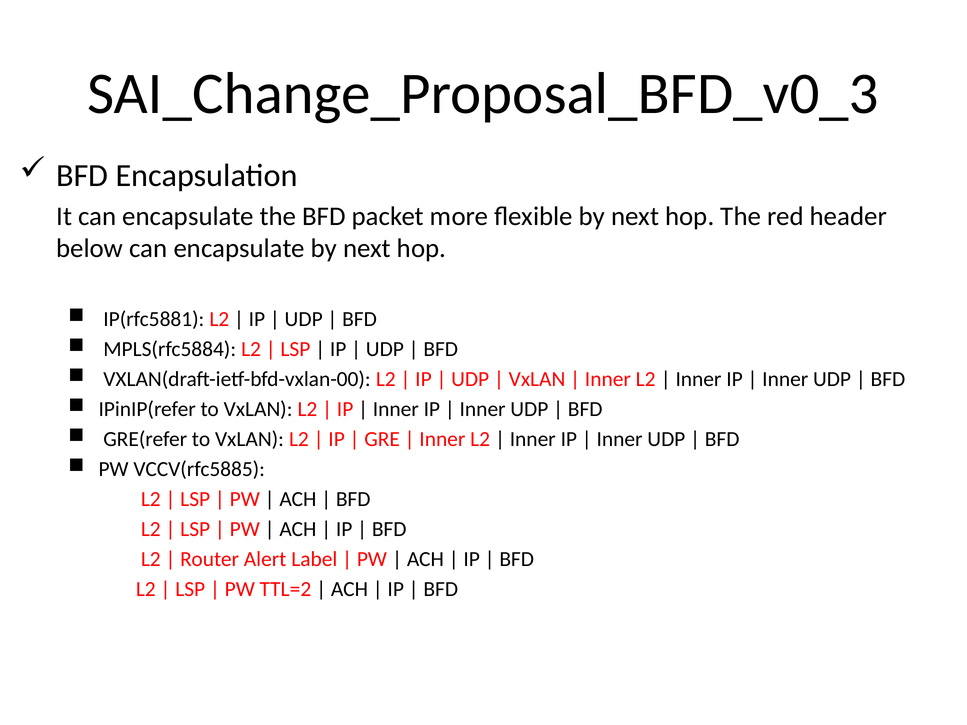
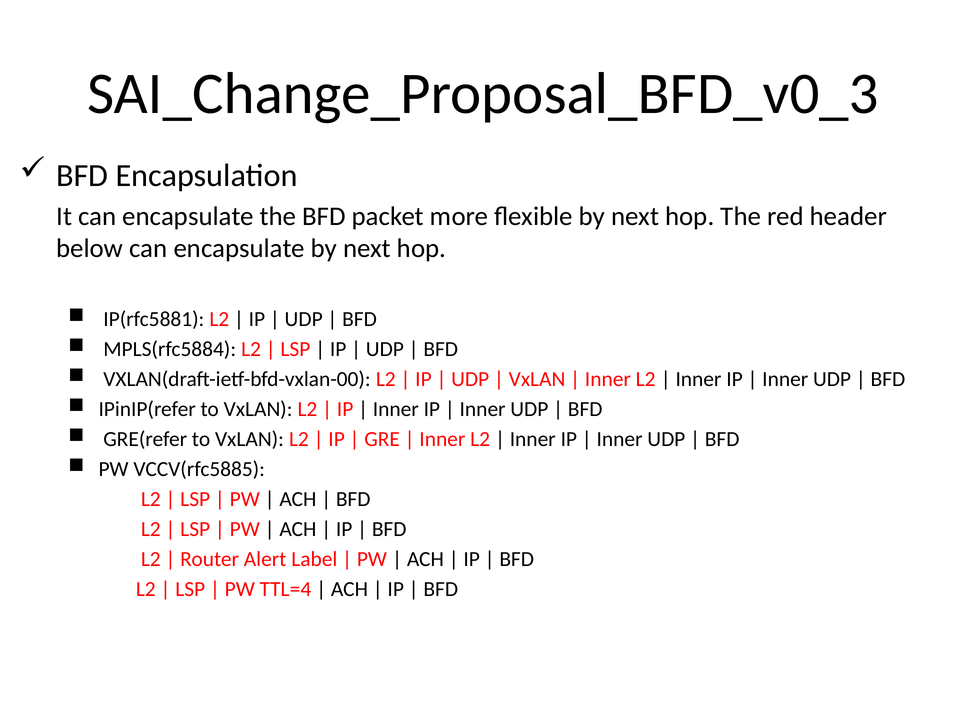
TTL=2: TTL=2 -> TTL=4
